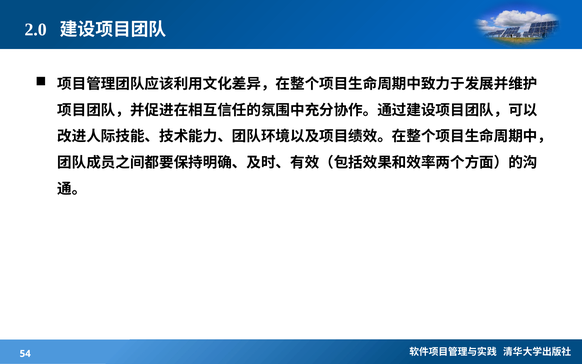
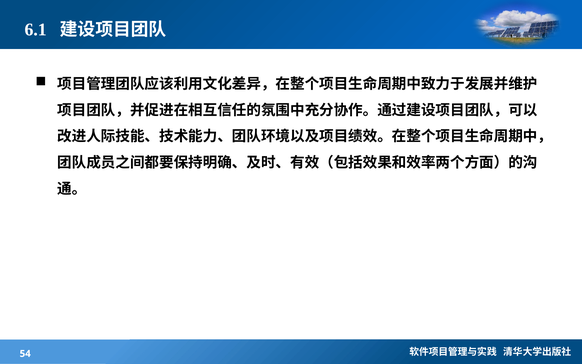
2.0: 2.0 -> 6.1
